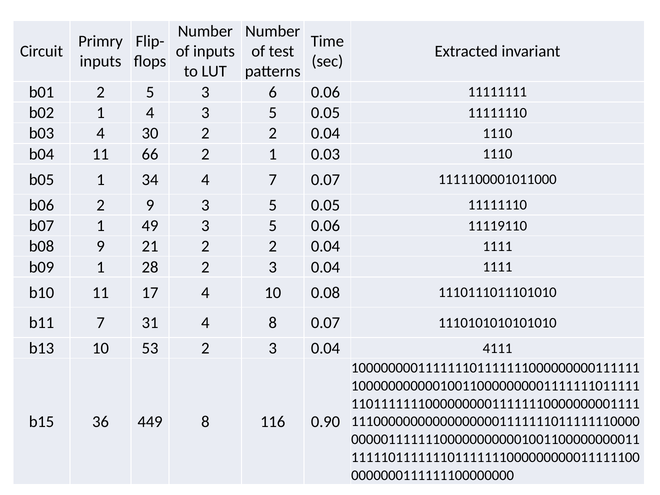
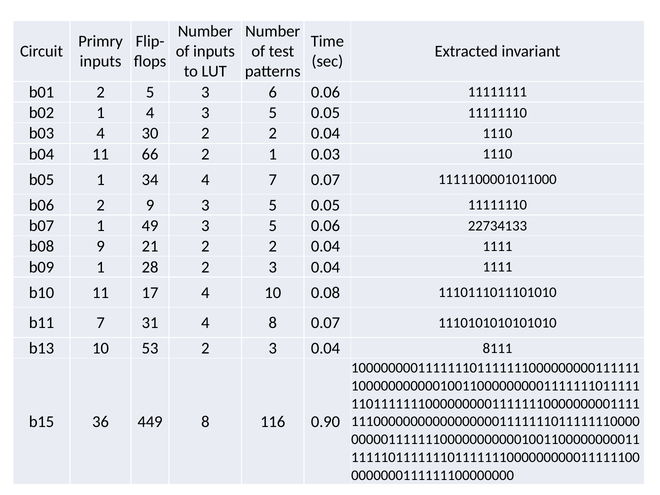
11119110: 11119110 -> 22734133
4111: 4111 -> 8111
